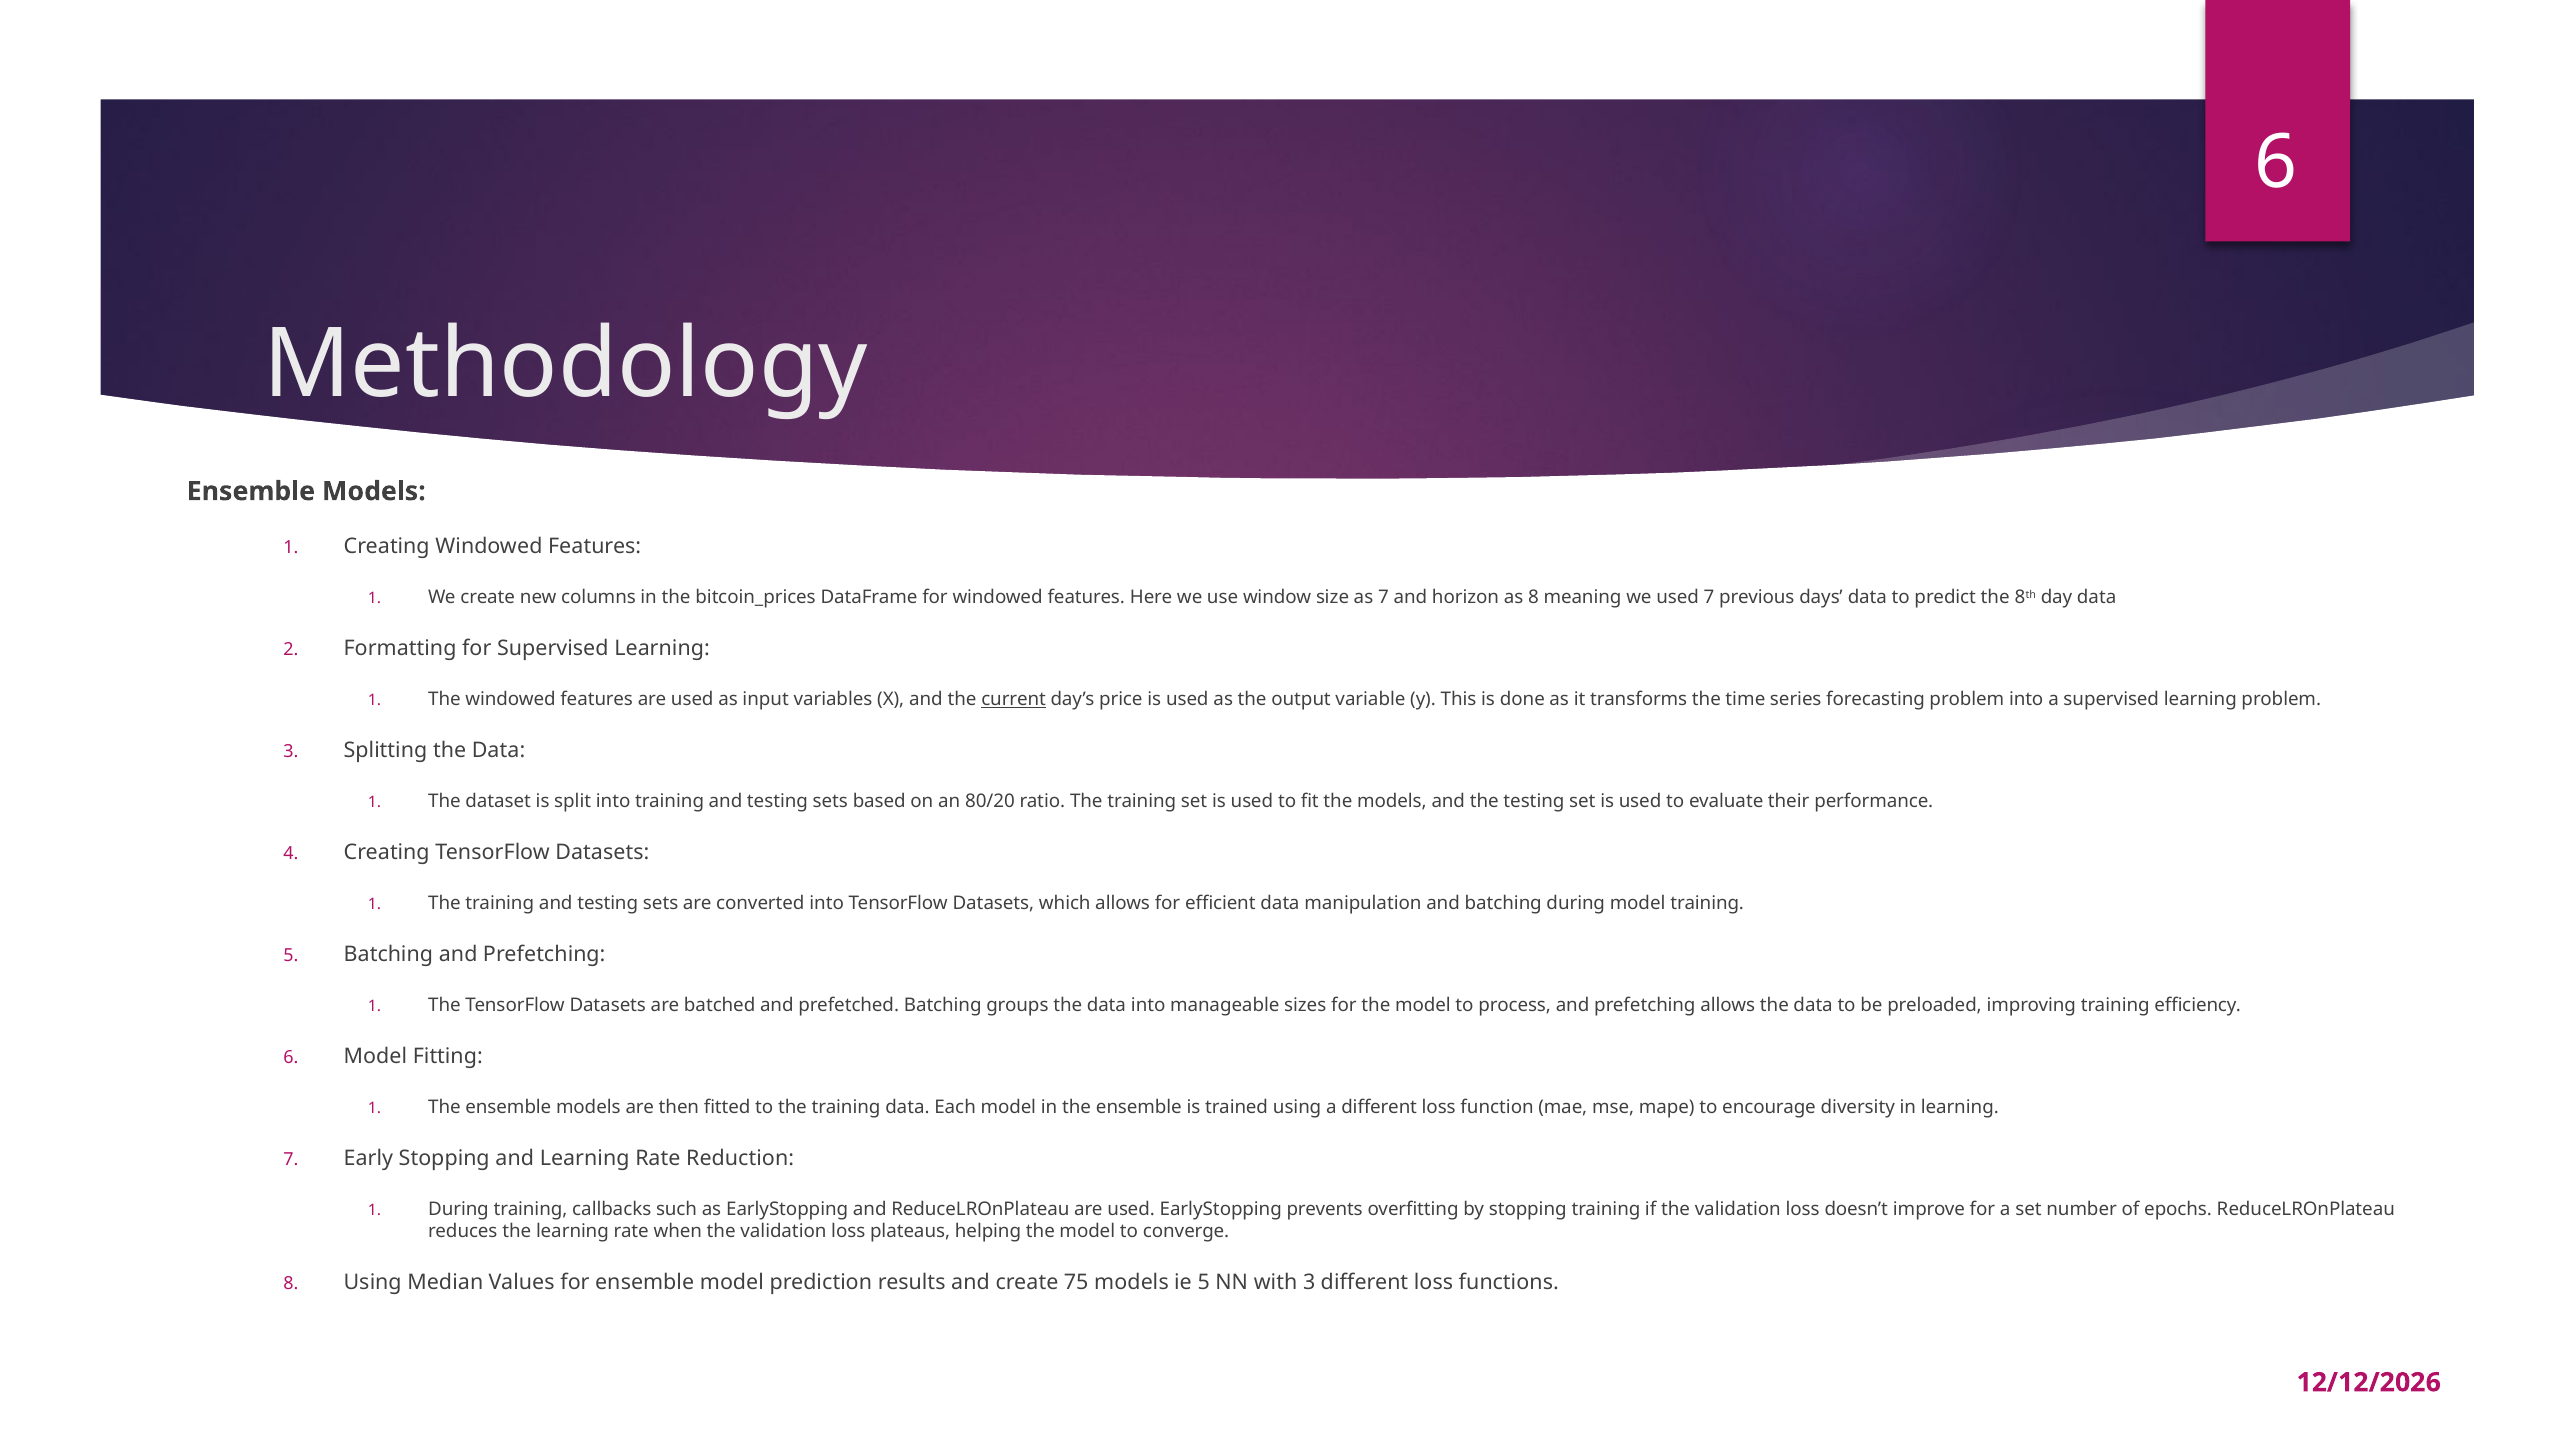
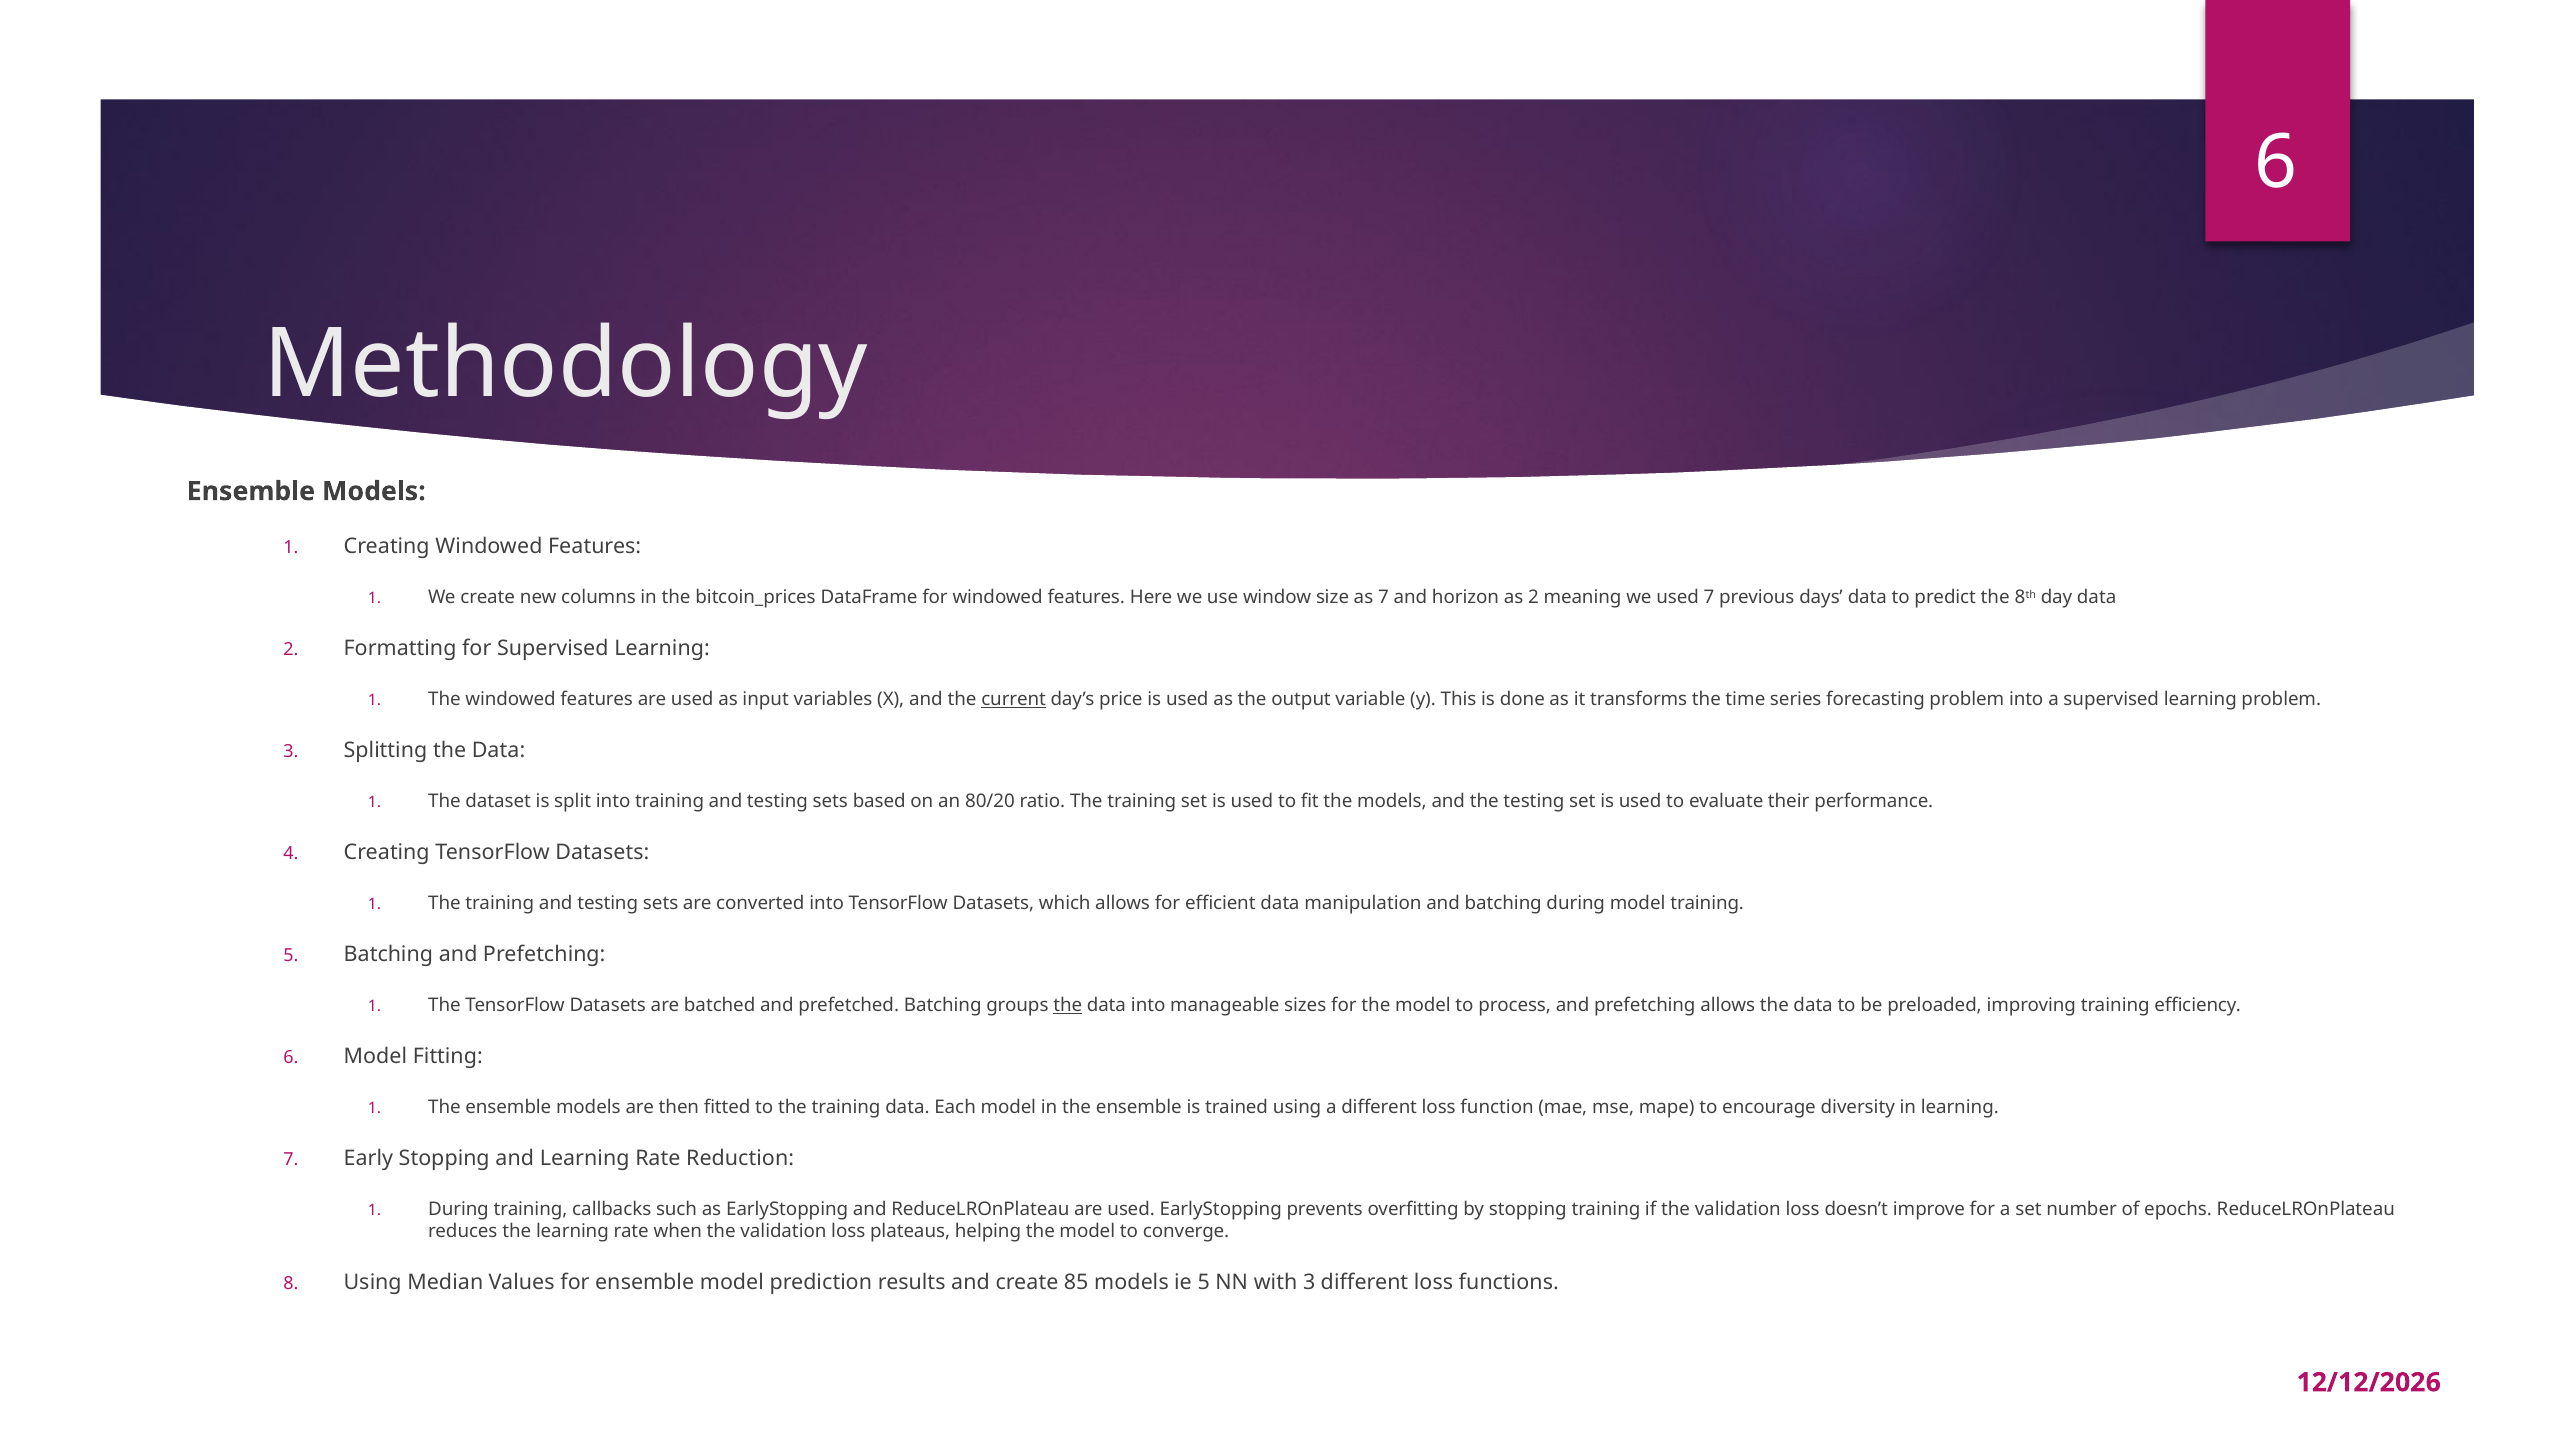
as 8: 8 -> 2
the at (1068, 1005) underline: none -> present
75: 75 -> 85
